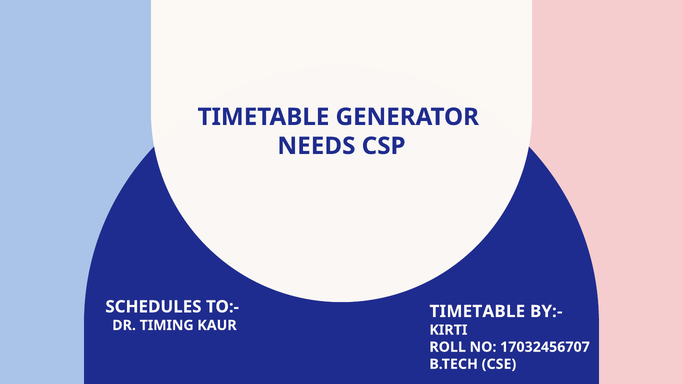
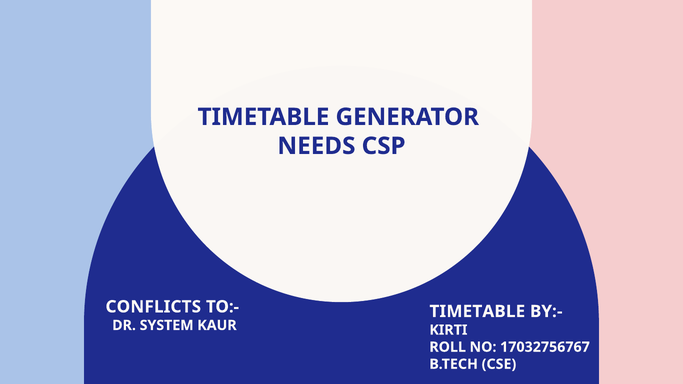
SCHEDULES: SCHEDULES -> CONFLICTS
TIMING: TIMING -> SYSTEM
17032456707: 17032456707 -> 17032756767
